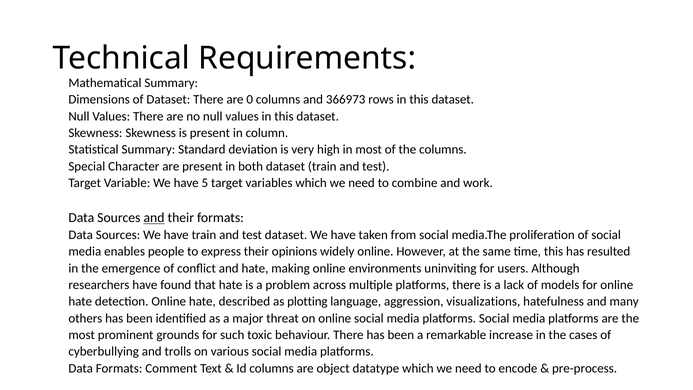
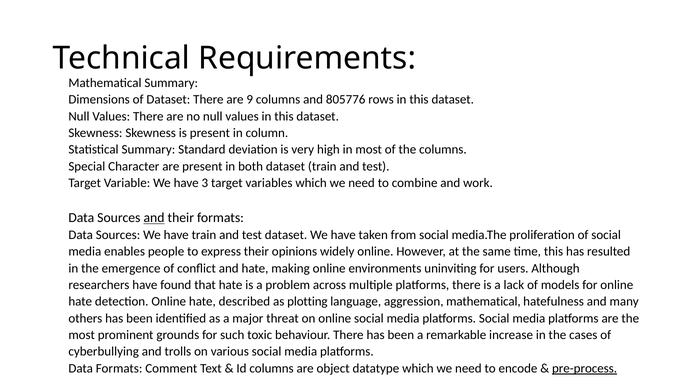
0: 0 -> 9
366973: 366973 -> 805776
5: 5 -> 3
aggression visualizations: visualizations -> mathematical
pre-process underline: none -> present
